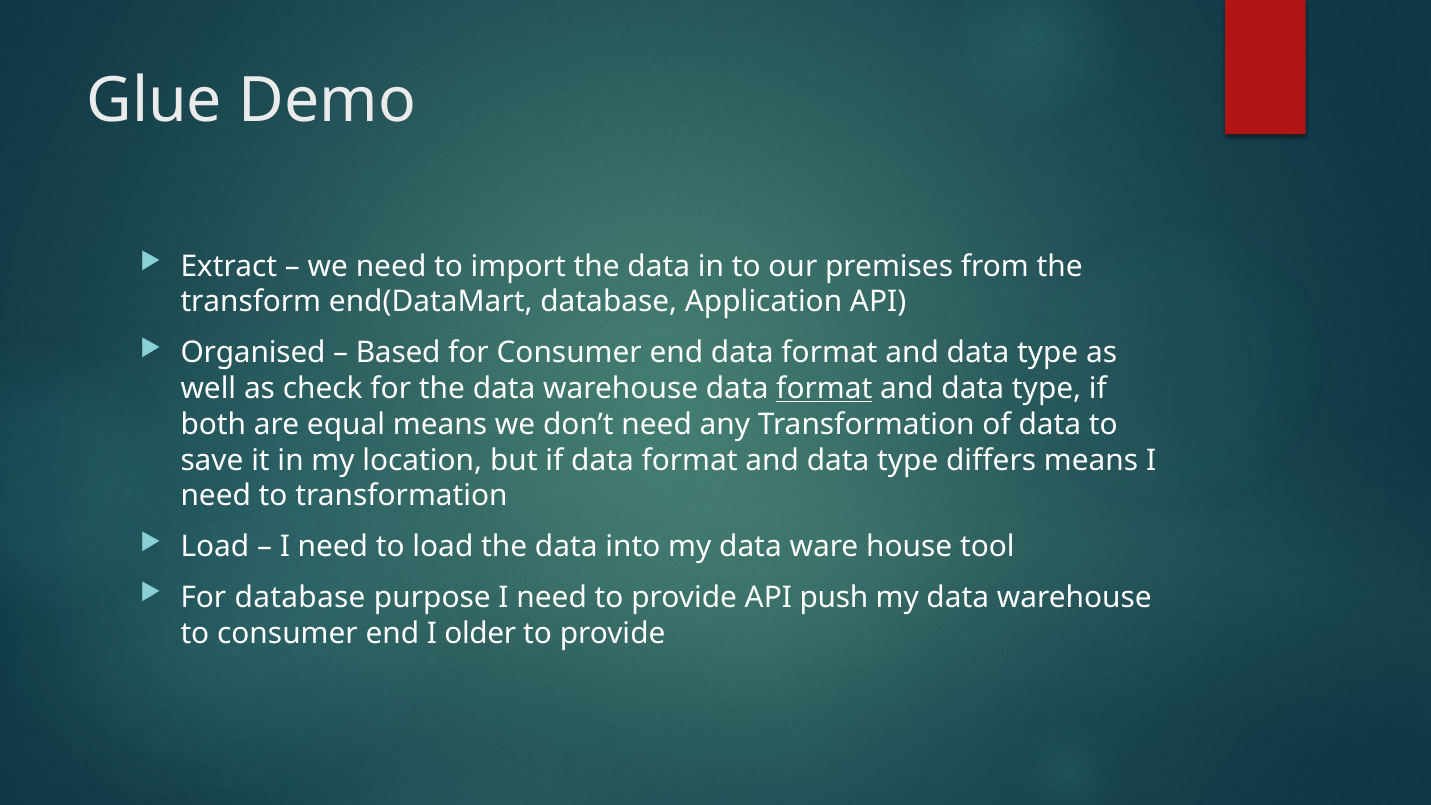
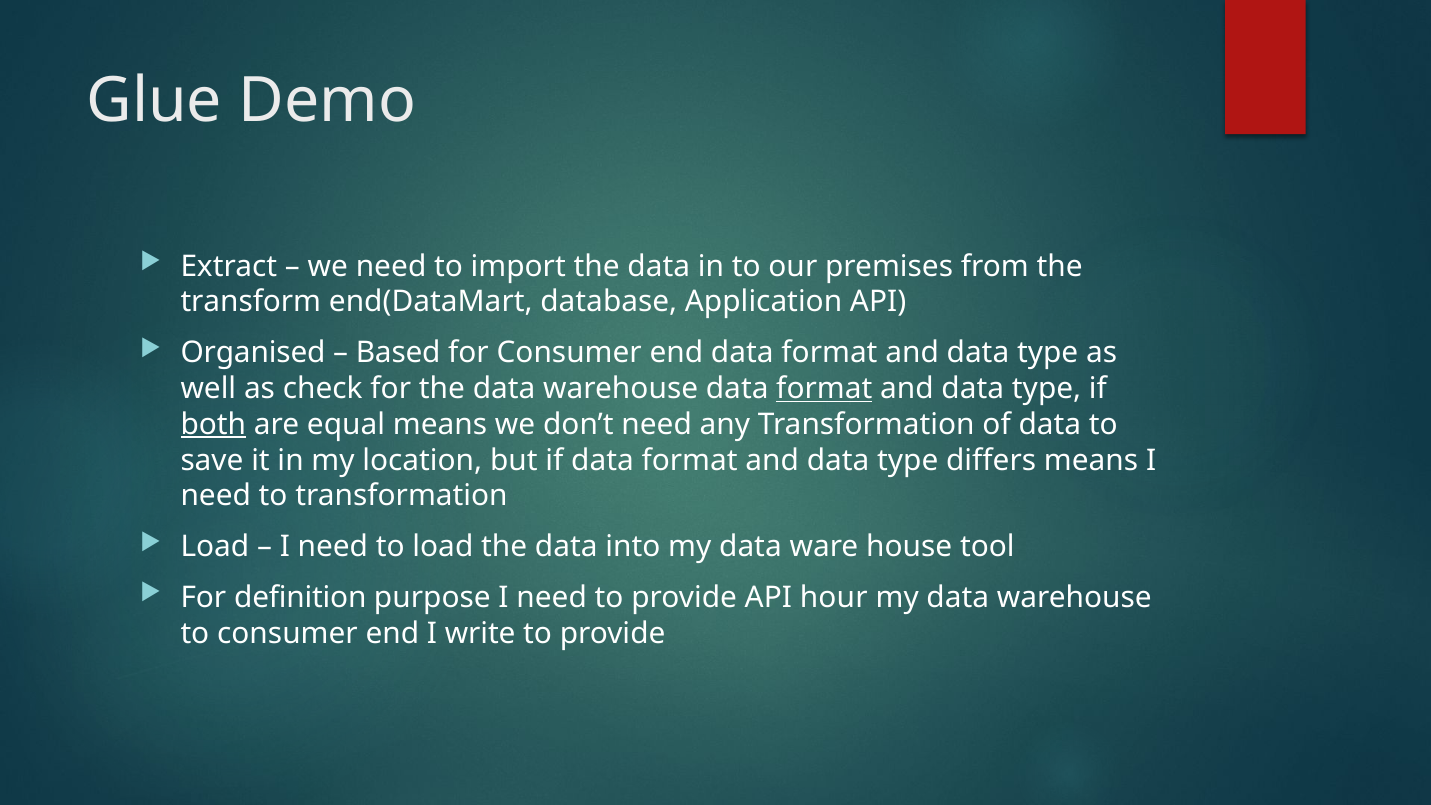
both underline: none -> present
For database: database -> definition
push: push -> hour
older: older -> write
